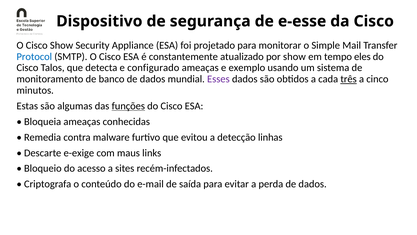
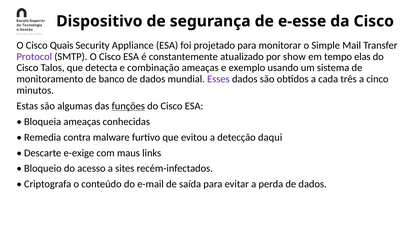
Cisco Show: Show -> Quais
Protocol colour: blue -> purple
eles: eles -> elas
configurado: configurado -> combinação
três underline: present -> none
linhas: linhas -> daqui
